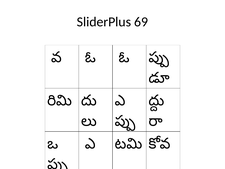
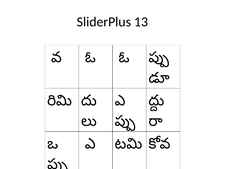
69: 69 -> 13
